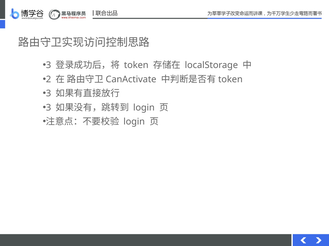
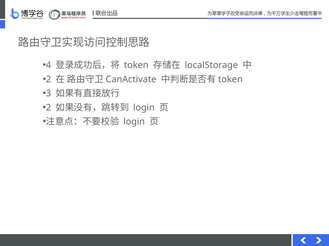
3 at (49, 65): 3 -> 4
3 at (49, 108): 3 -> 2
